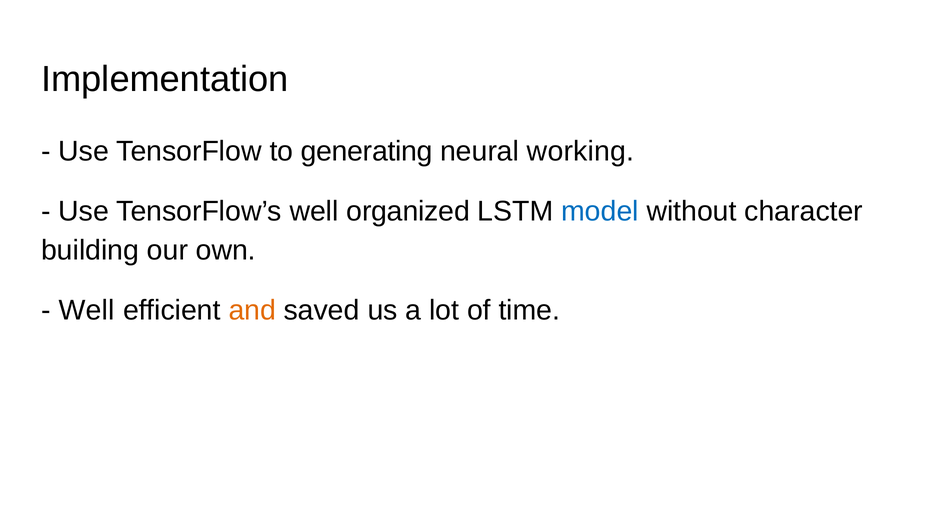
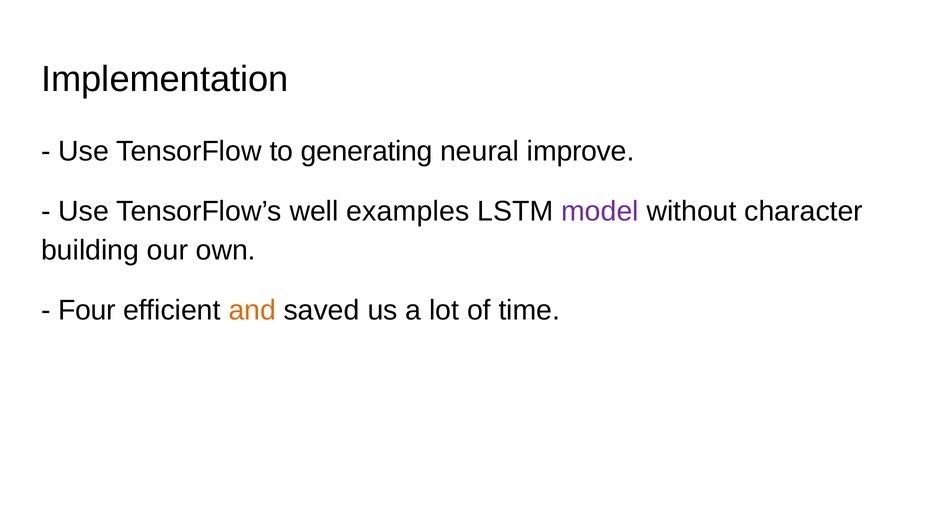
working: working -> improve
organized: organized -> examples
model colour: blue -> purple
Well at (87, 310): Well -> Four
